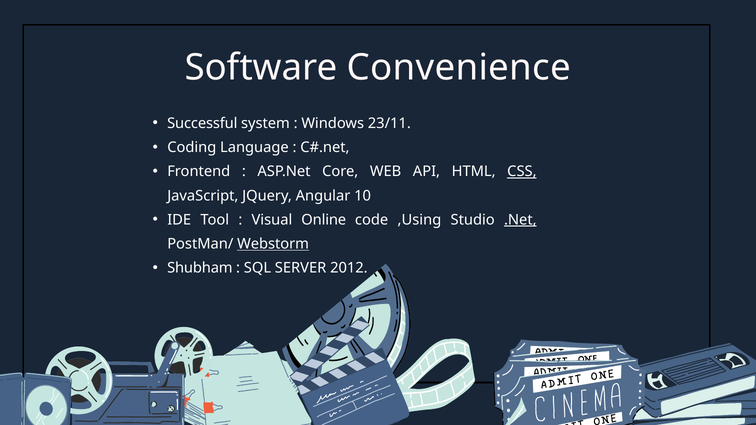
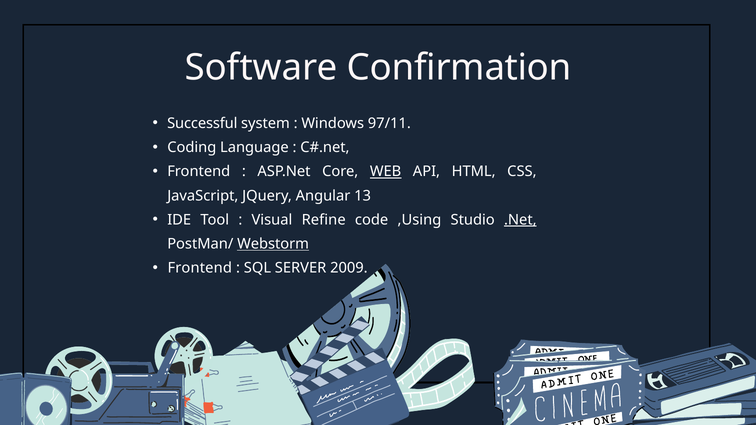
Convenience: Convenience -> Confirmation
23/11: 23/11 -> 97/11
WEB underline: none -> present
CSS underline: present -> none
10: 10 -> 13
Online: Online -> Refine
Shubham at (200, 268): Shubham -> Frontend
2012: 2012 -> 2009
